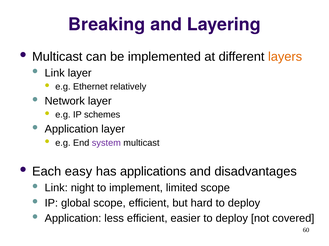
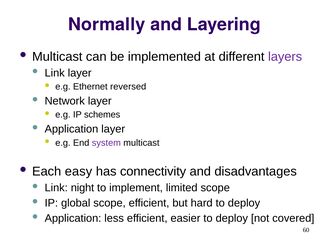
Breaking: Breaking -> Normally
layers colour: orange -> purple
relatively: relatively -> reversed
applications: applications -> connectivity
